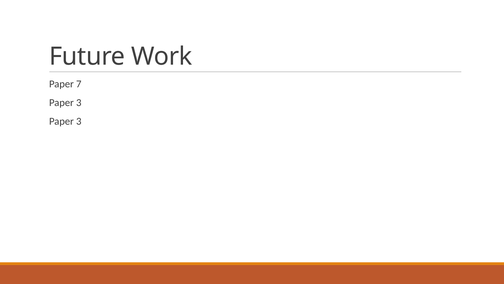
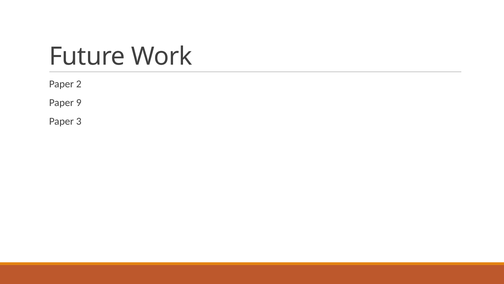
7: 7 -> 2
3 at (79, 102): 3 -> 9
